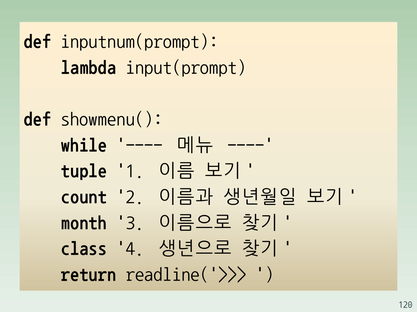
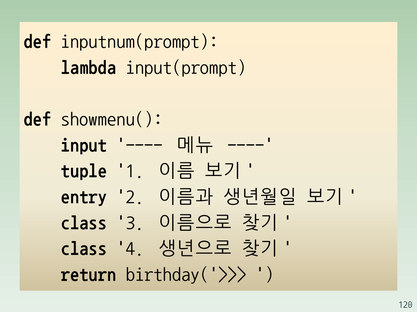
while: while -> input
count: count -> entry
month at (84, 223): month -> class
readline('>>>: readline('>>> -> birthday('>>>
